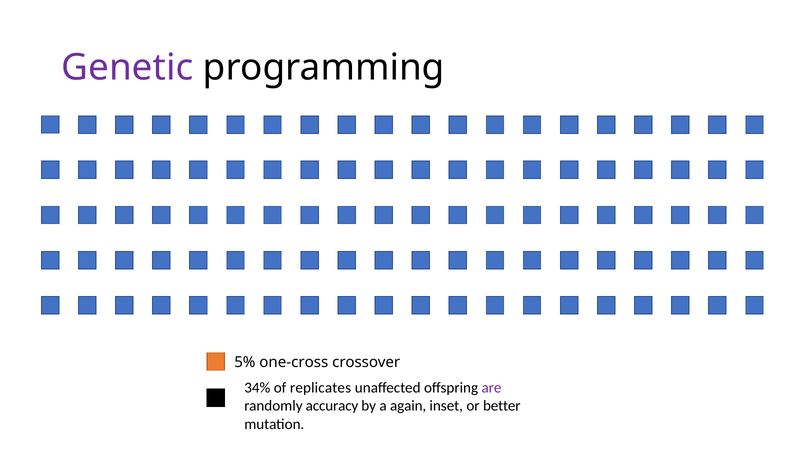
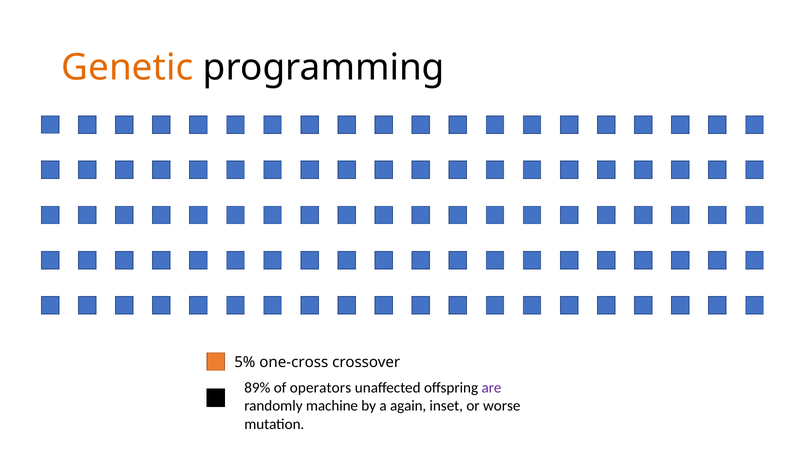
Genetic colour: purple -> orange
34%: 34% -> 89%
replicates: replicates -> operators
accuracy: accuracy -> machine
better: better -> worse
